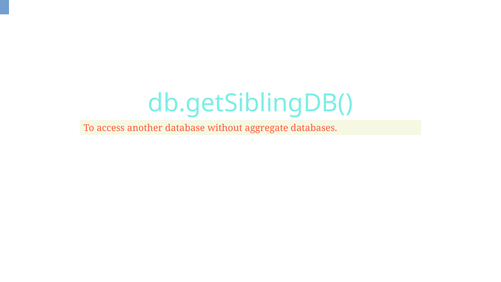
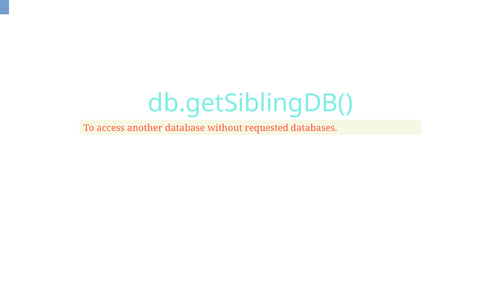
aggregate: aggregate -> requested
